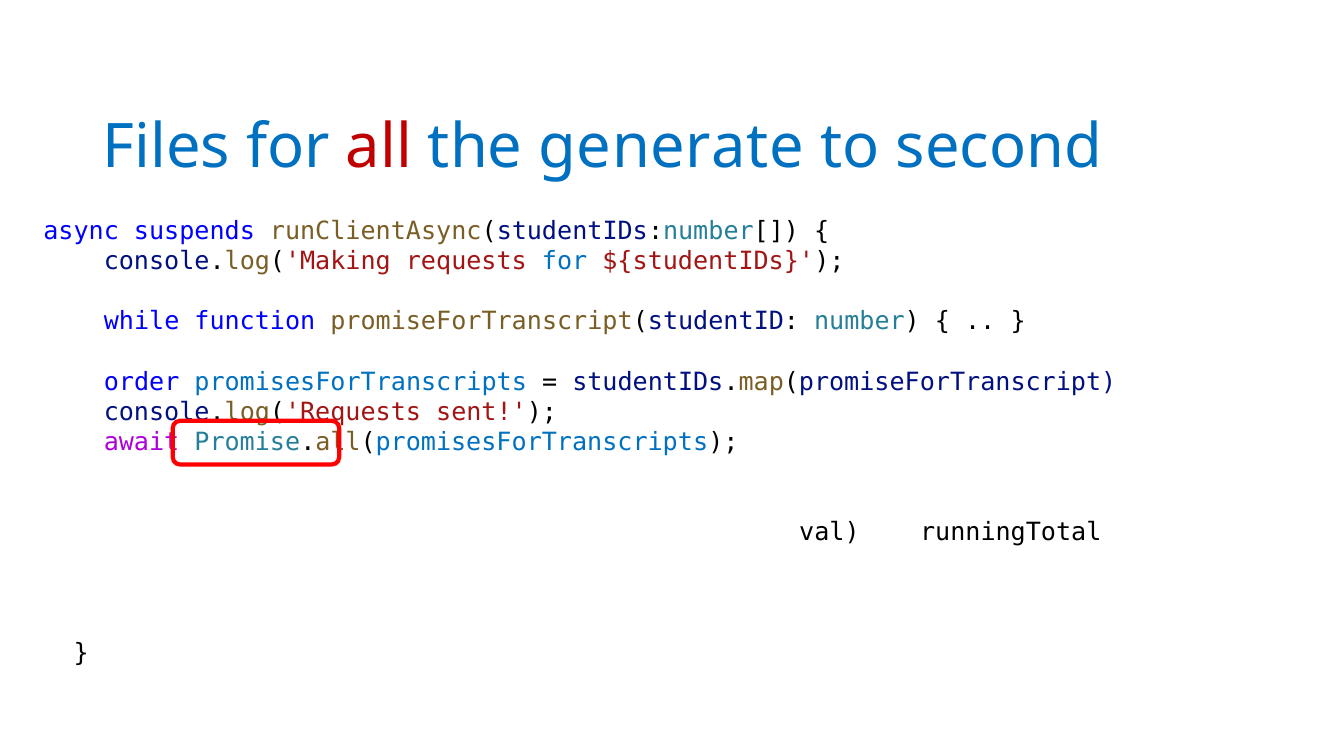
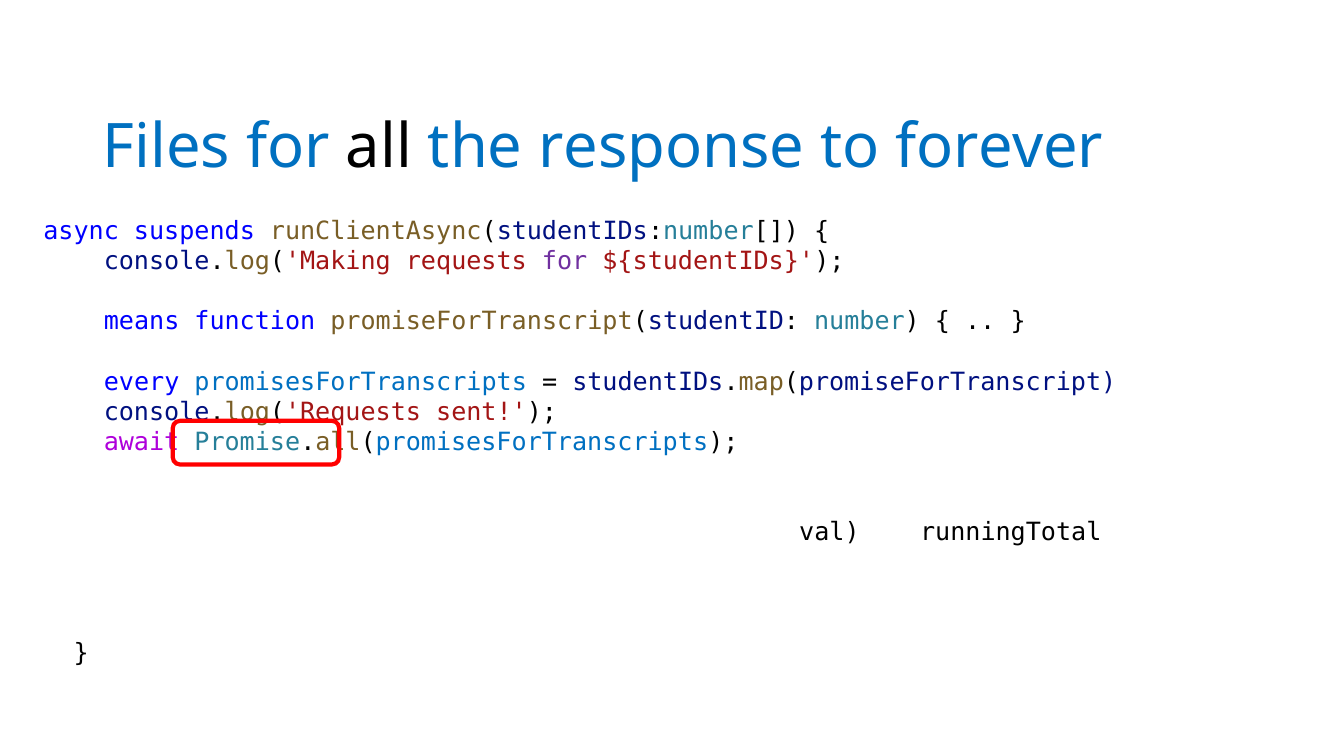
all colour: red -> black
generate: generate -> response
second: second -> forever
for at (565, 261) colour: blue -> purple
while: while -> means
order: order -> every
